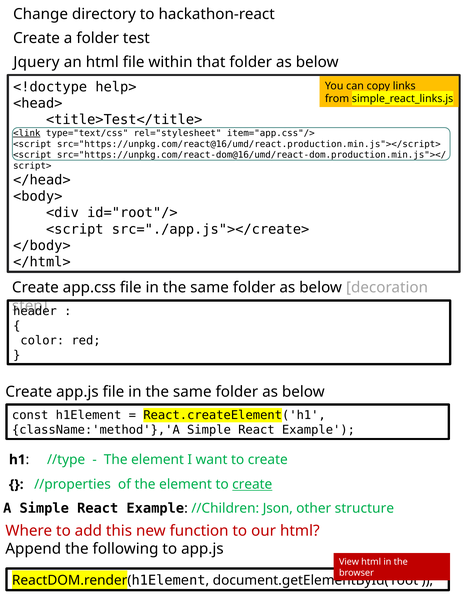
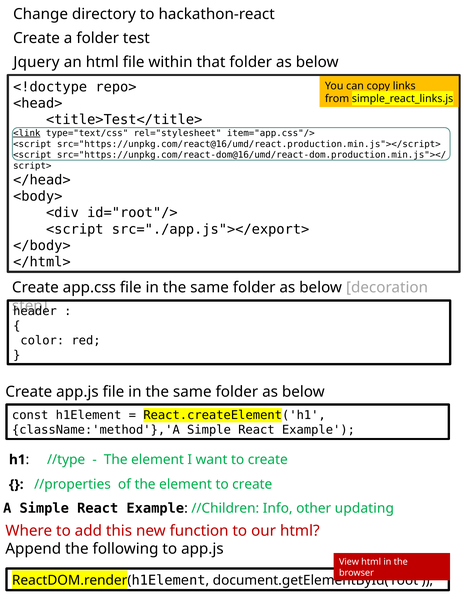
help>: help> -> repo>
src="./app.js"></create>: src="./app.js"></create> -> src="./app.js"></export>
create at (252, 484) underline: present -> none
Json: Json -> Info
structure: structure -> updating
